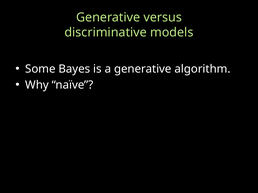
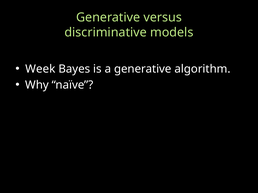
Some: Some -> Week
